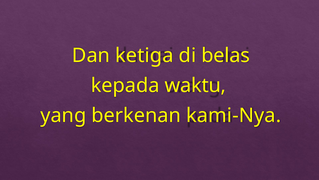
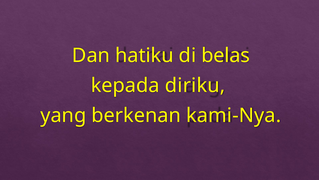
ketiga: ketiga -> hatiku
waktu: waktu -> diriku
